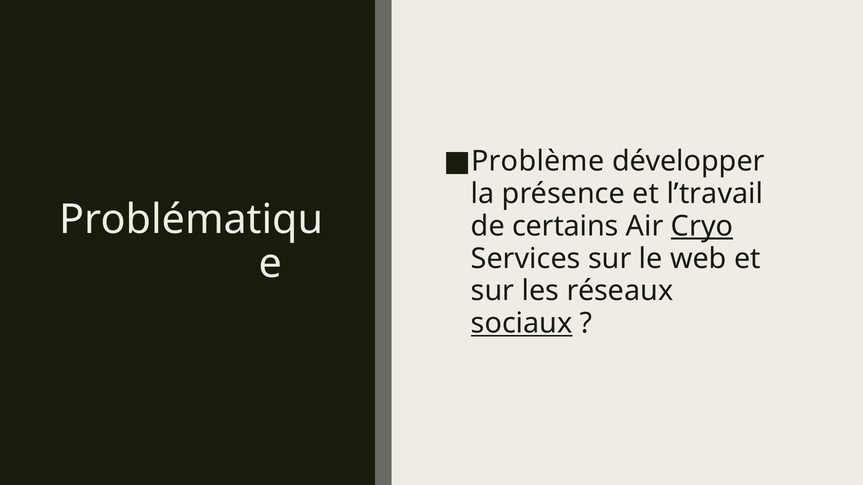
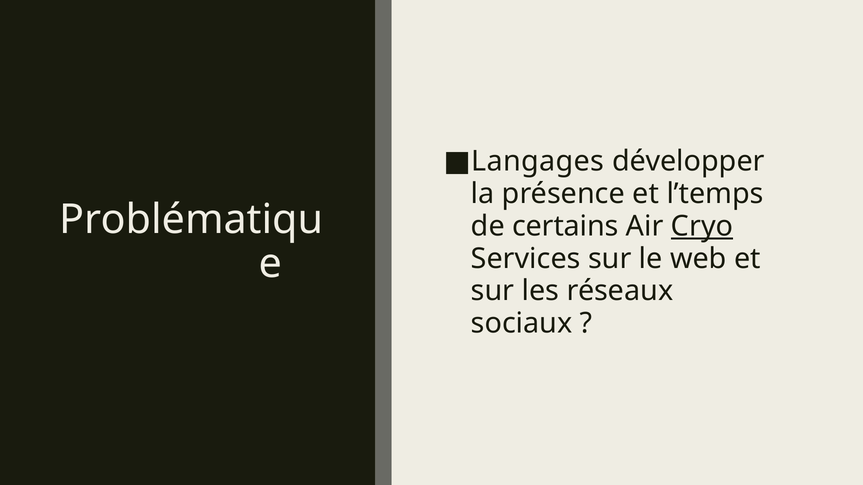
Problème: Problème -> Langages
l’travail: l’travail -> l’temps
sociaux underline: present -> none
